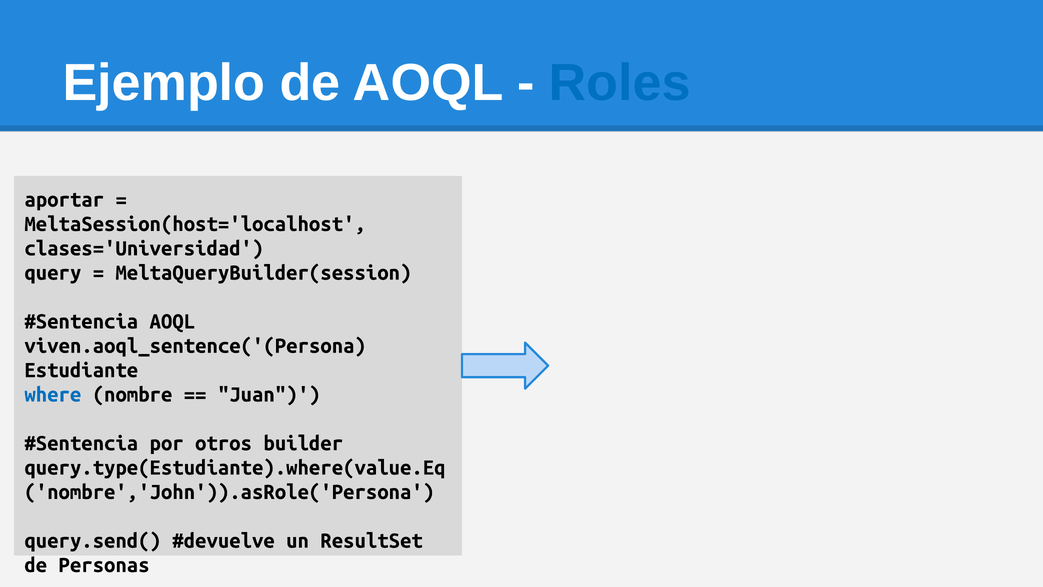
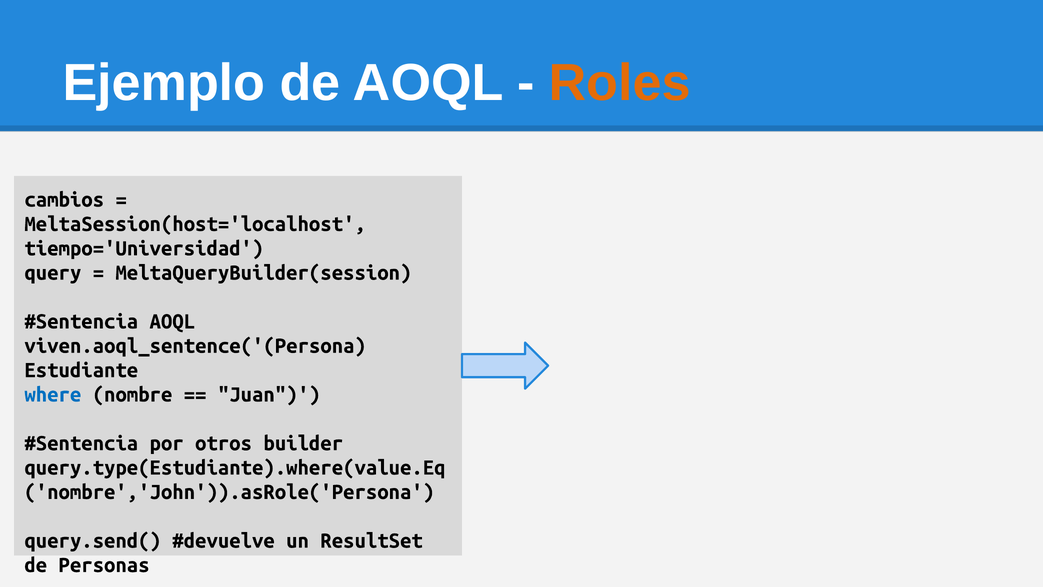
Roles colour: blue -> orange
aportar: aportar -> cambios
clases='Universidad: clases='Universidad -> tiempo='Universidad
